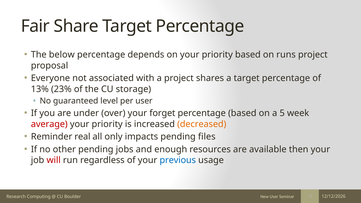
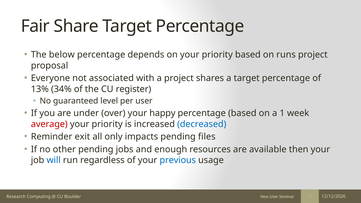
23%: 23% -> 34%
storage: storage -> register
forget: forget -> happy
5: 5 -> 1
decreased colour: orange -> blue
real: real -> exit
will colour: red -> blue
